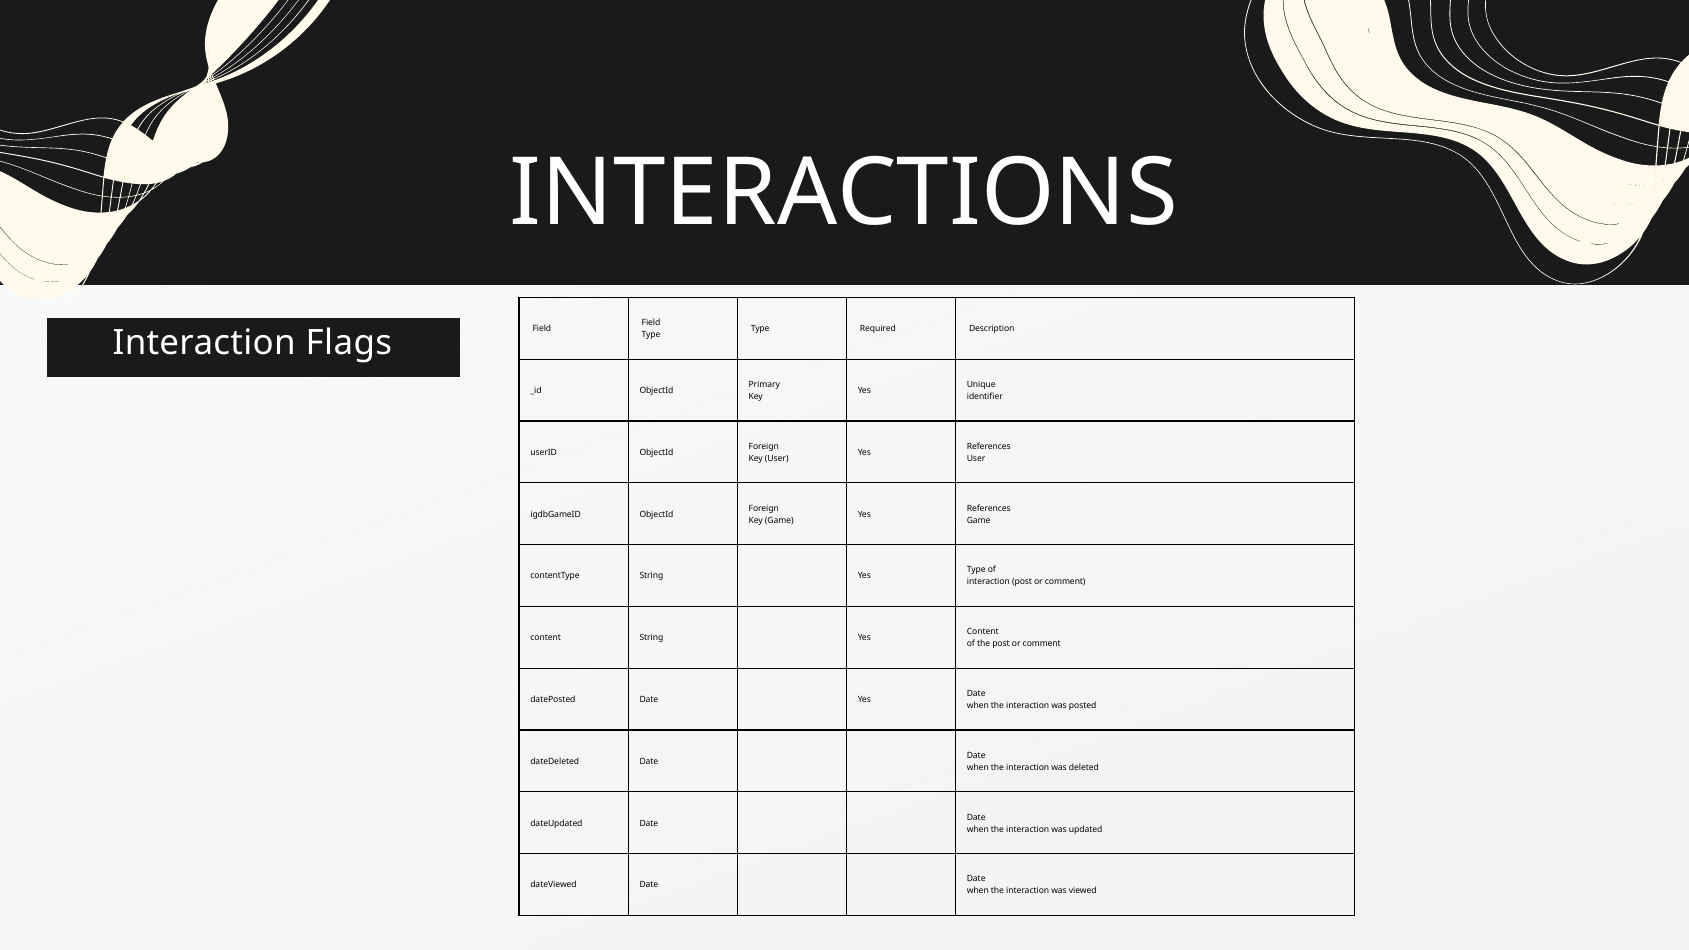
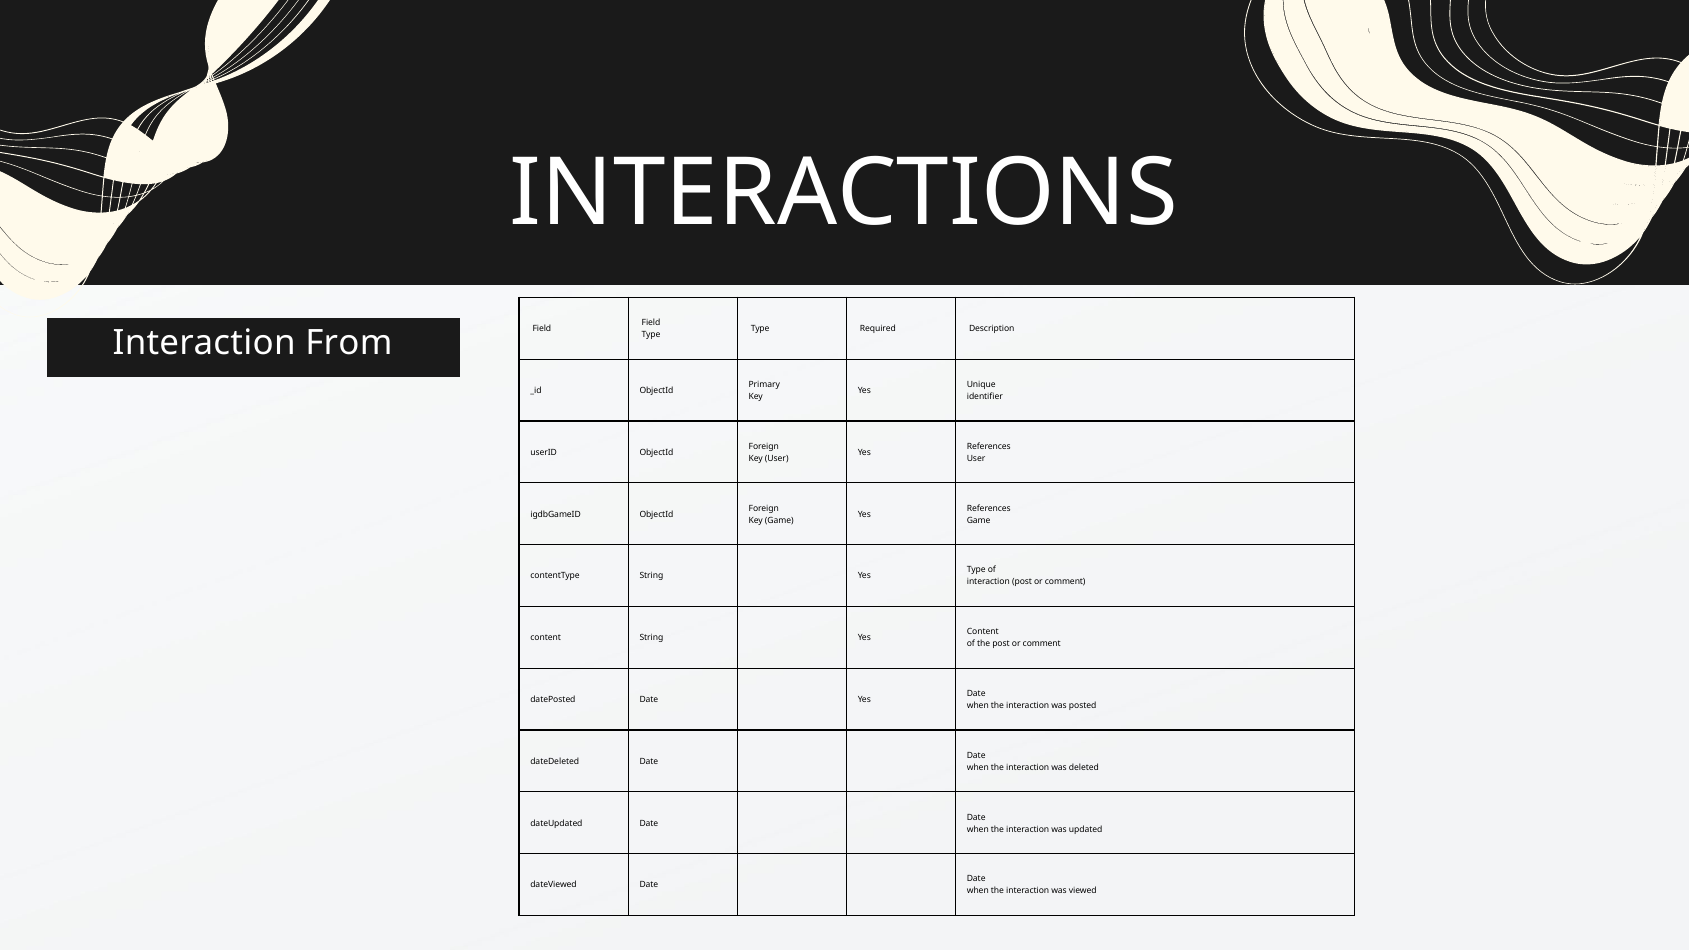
Flags: Flags -> From
